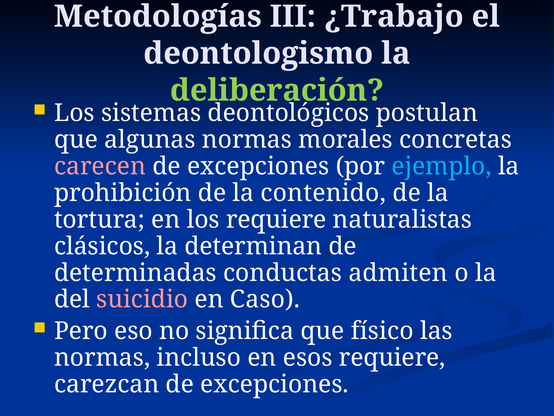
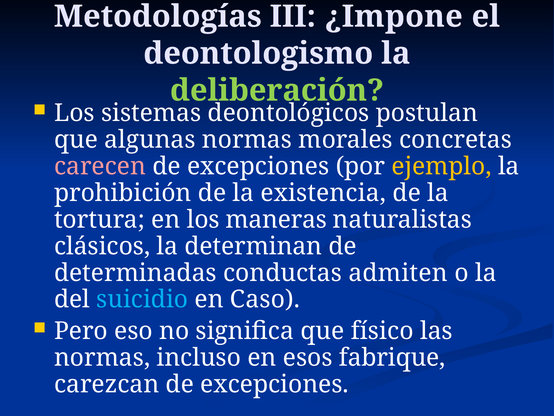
¿Trabajo: ¿Trabajo -> ¿Impone
ejemplo colour: light blue -> yellow
contenido: contenido -> existencia
los requiere: requiere -> maneras
suicidio colour: pink -> light blue
esos requiere: requiere -> fabrique
